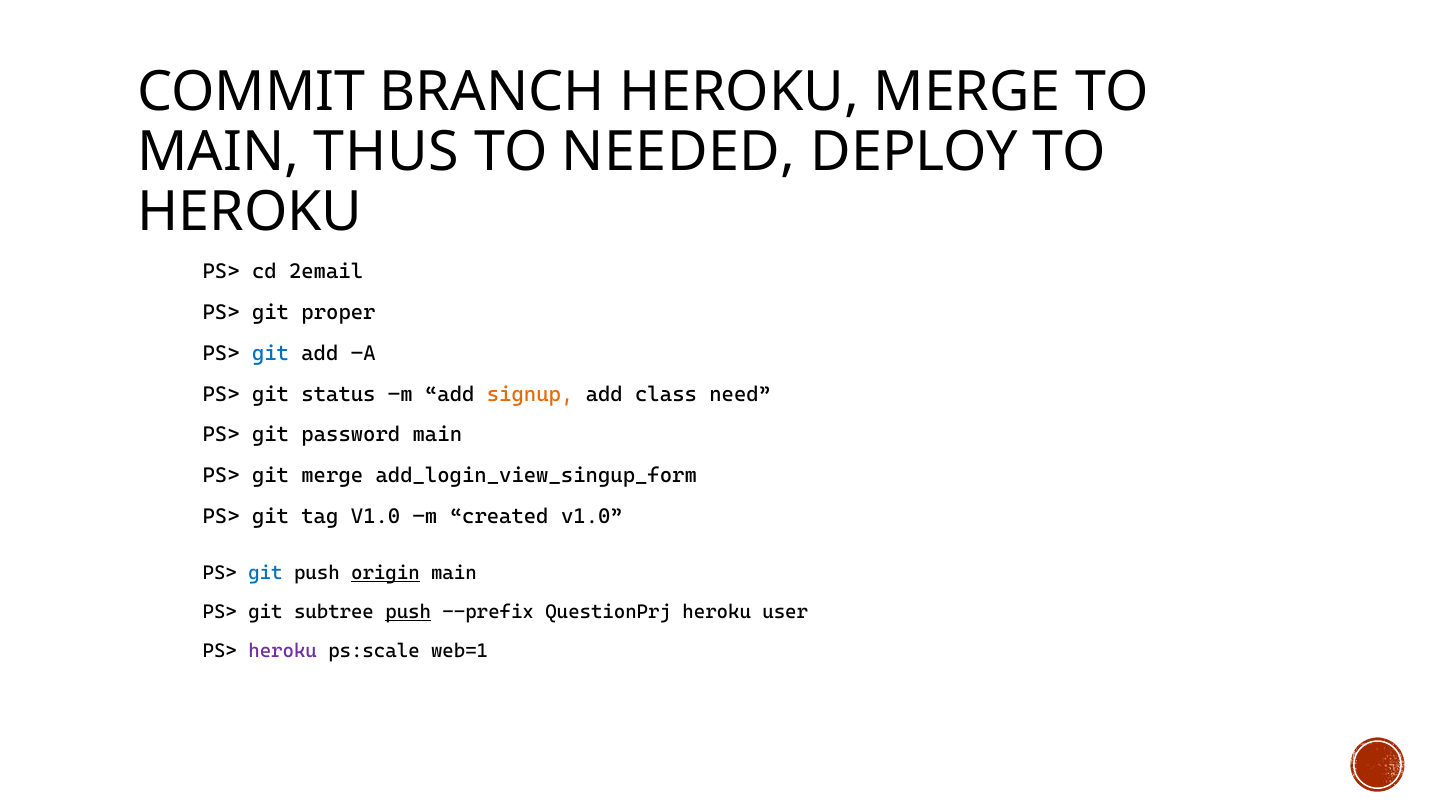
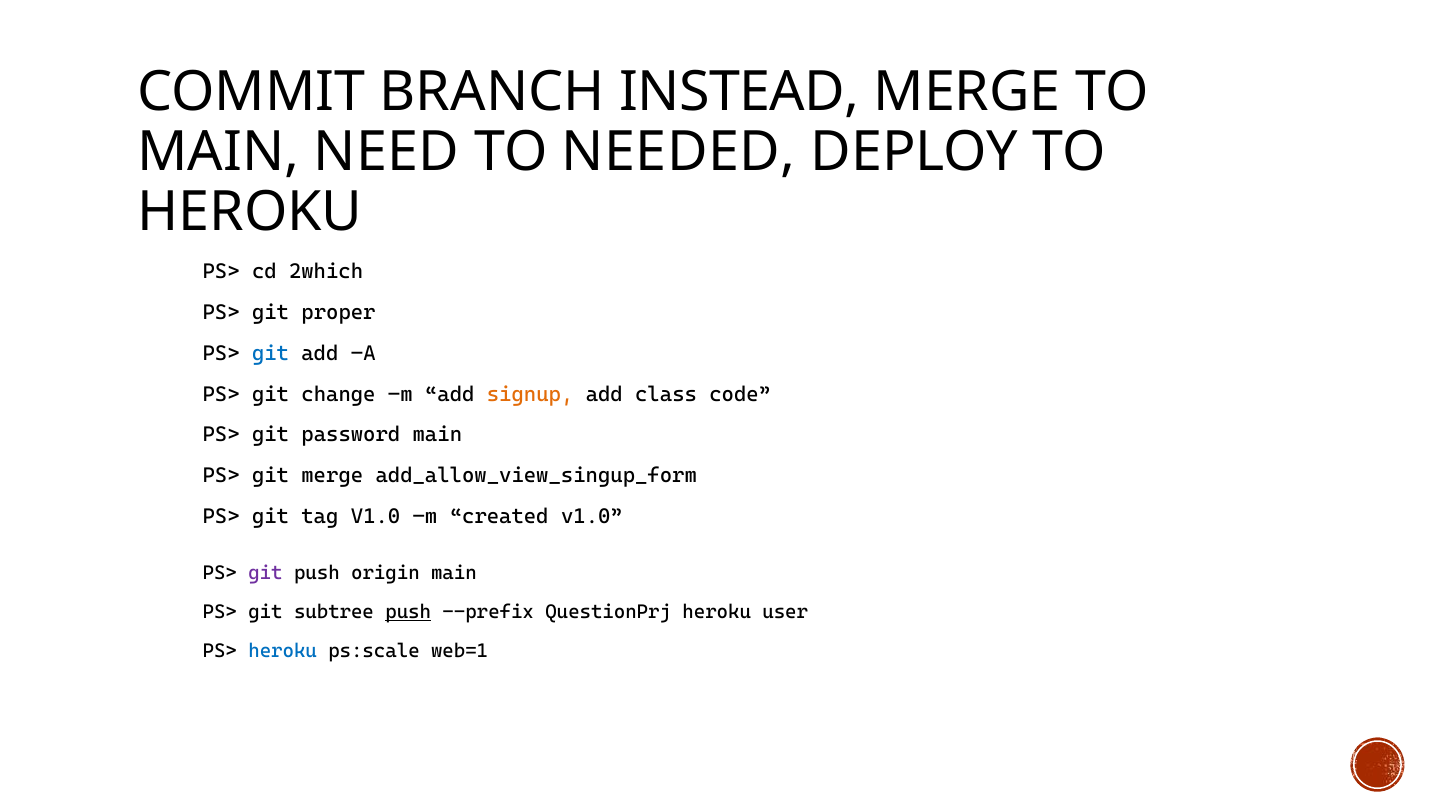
BRANCH HEROKU: HEROKU -> INSTEAD
THUS: THUS -> NEED
2email: 2email -> 2which
status: status -> change
need: need -> code
add_login_view_singup_form: add_login_view_singup_form -> add_allow_view_singup_form
git at (265, 573) colour: blue -> purple
origin underline: present -> none
heroku at (283, 651) colour: purple -> blue
